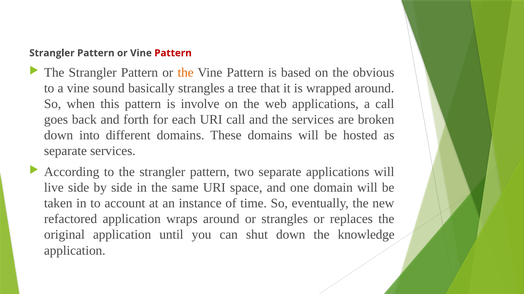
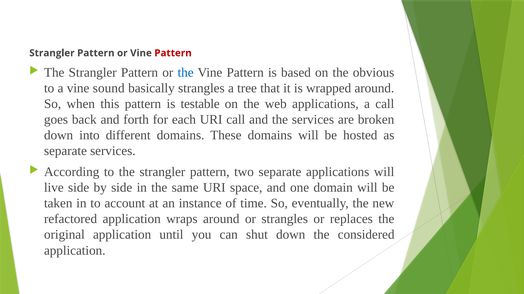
the at (186, 73) colour: orange -> blue
involve: involve -> testable
knowledge: knowledge -> considered
